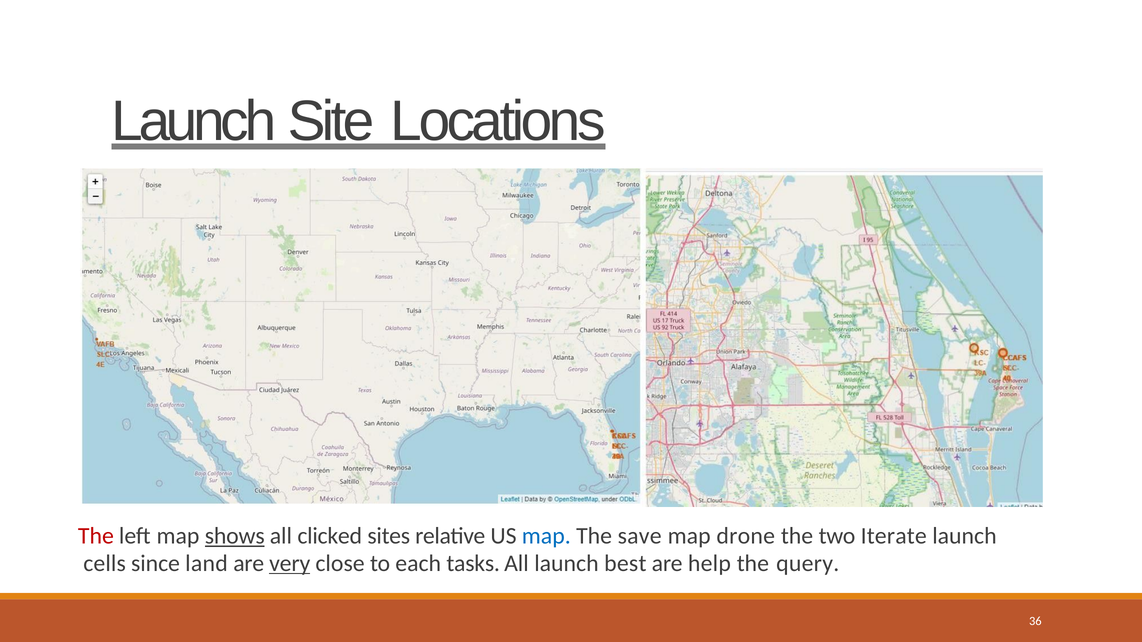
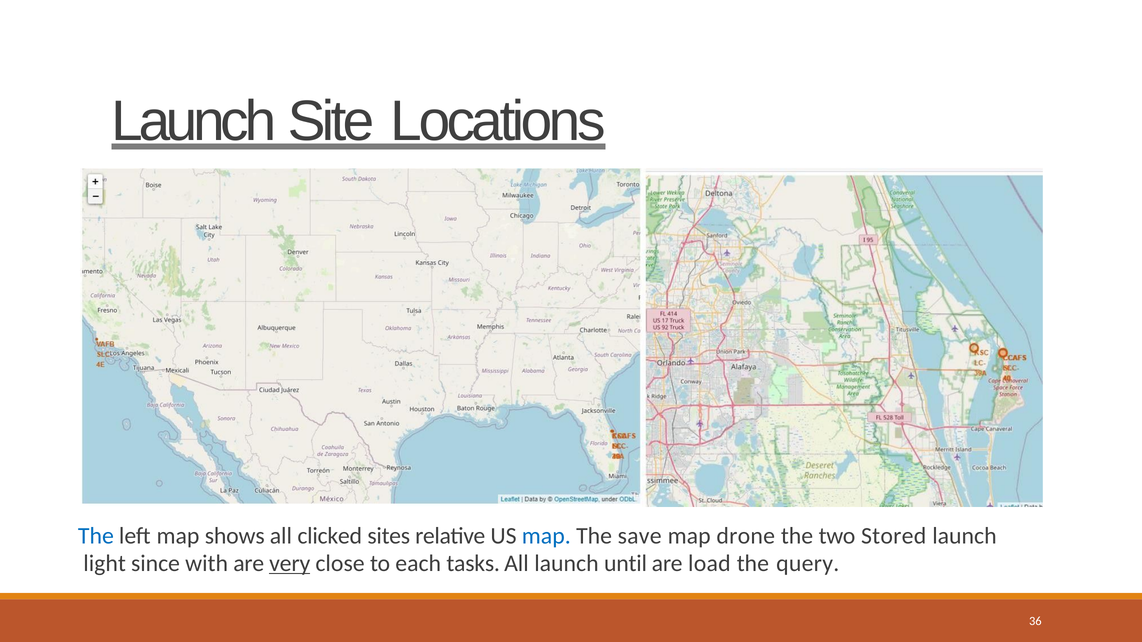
The at (96, 536) colour: red -> blue
shows underline: present -> none
Iterate: Iterate -> Stored
cells: cells -> light
land: land -> with
best: best -> until
help: help -> load
